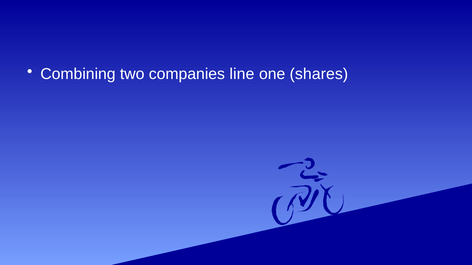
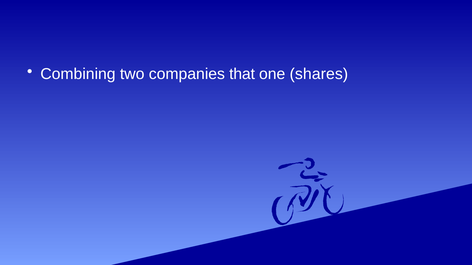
line: line -> that
